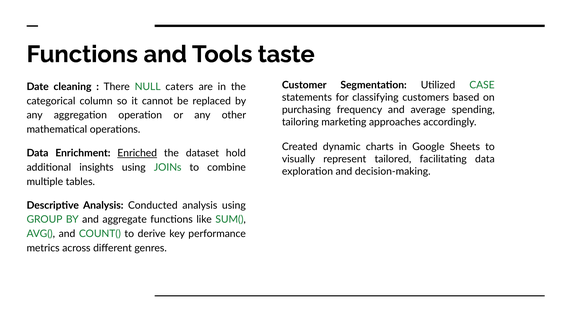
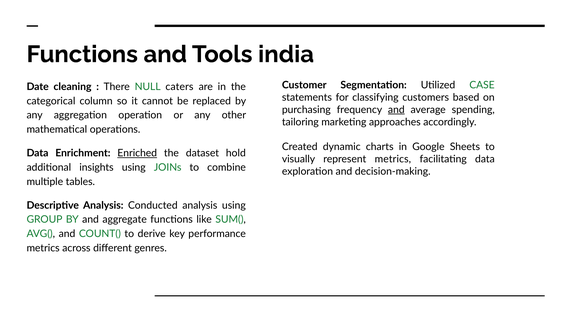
taste: taste -> india
and at (396, 110) underline: none -> present
represent tailored: tailored -> metrics
